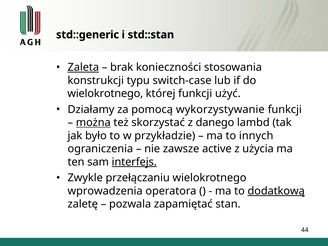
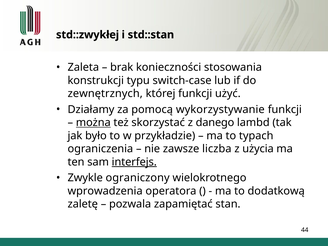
std::generic: std::generic -> std::zwykłej
Zaleta underline: present -> none
wielokrotnego at (105, 94): wielokrotnego -> zewnętrznych
innych: innych -> typach
active: active -> liczba
przełączaniu: przełączaniu -> ograniczony
dodatkową underline: present -> none
